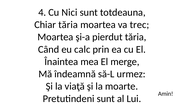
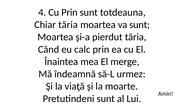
Cu Nici: Nici -> Prin
va trec: trec -> sunt
